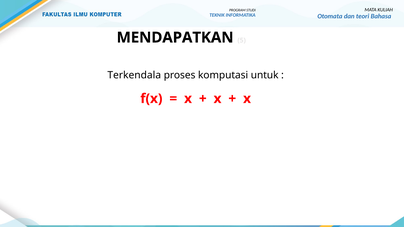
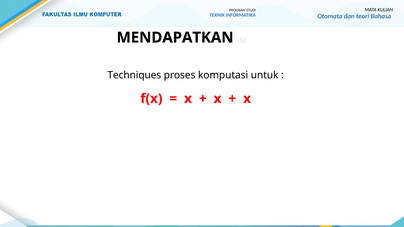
Terkendala: Terkendala -> Techniques
